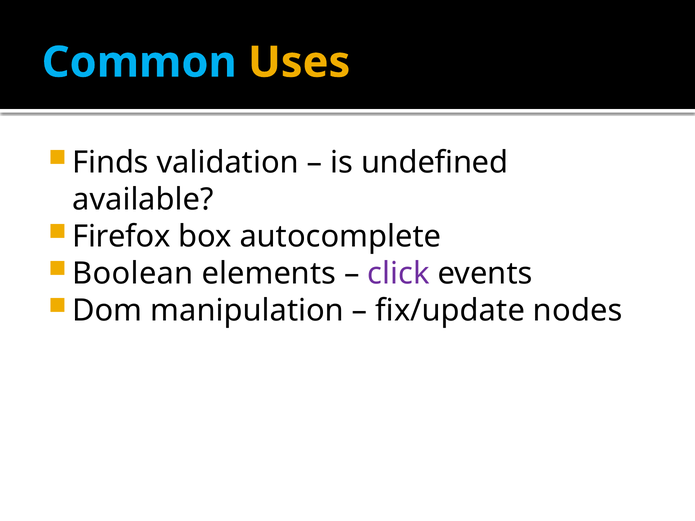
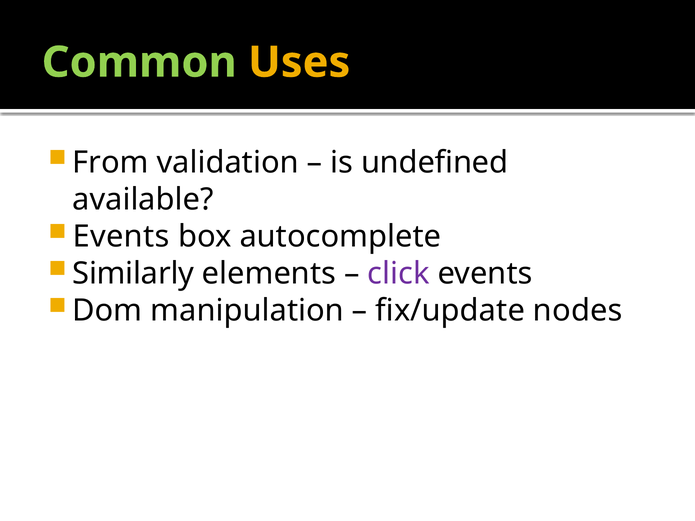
Common colour: light blue -> light green
Finds: Finds -> From
Firefox at (121, 237): Firefox -> Events
Boolean: Boolean -> Similarly
